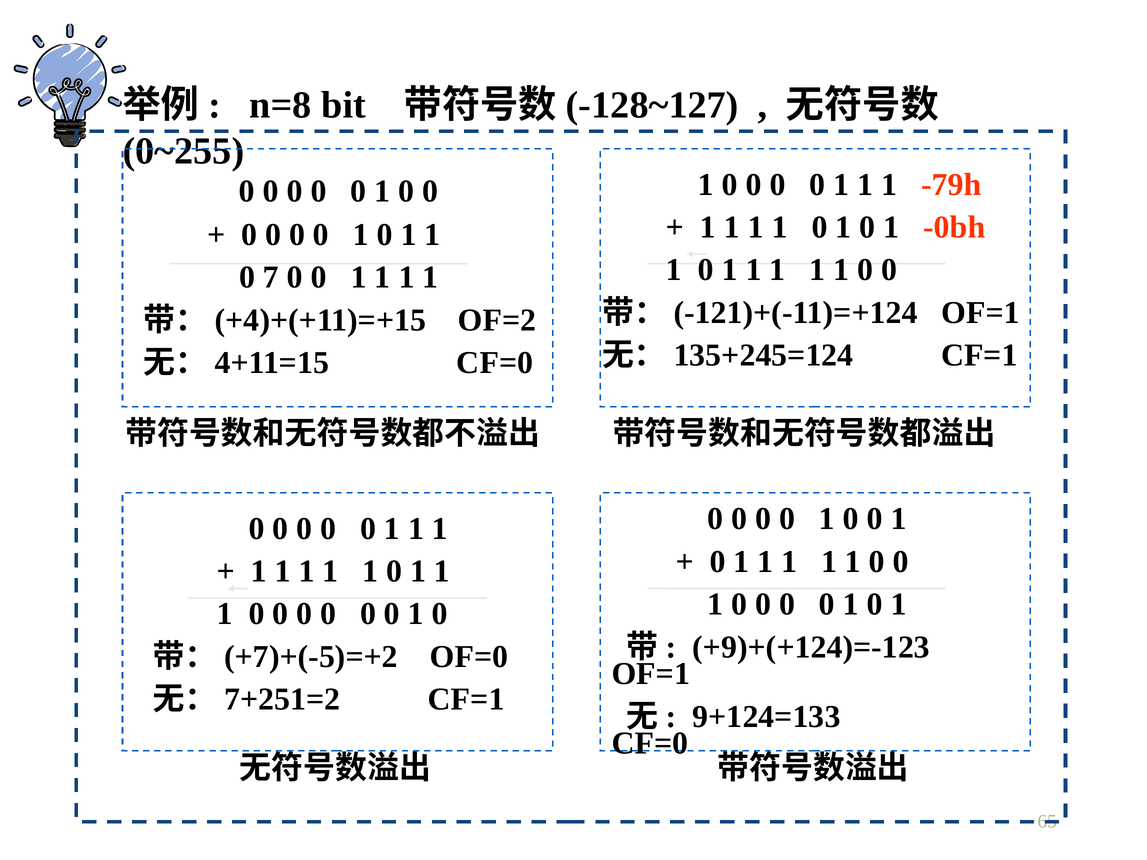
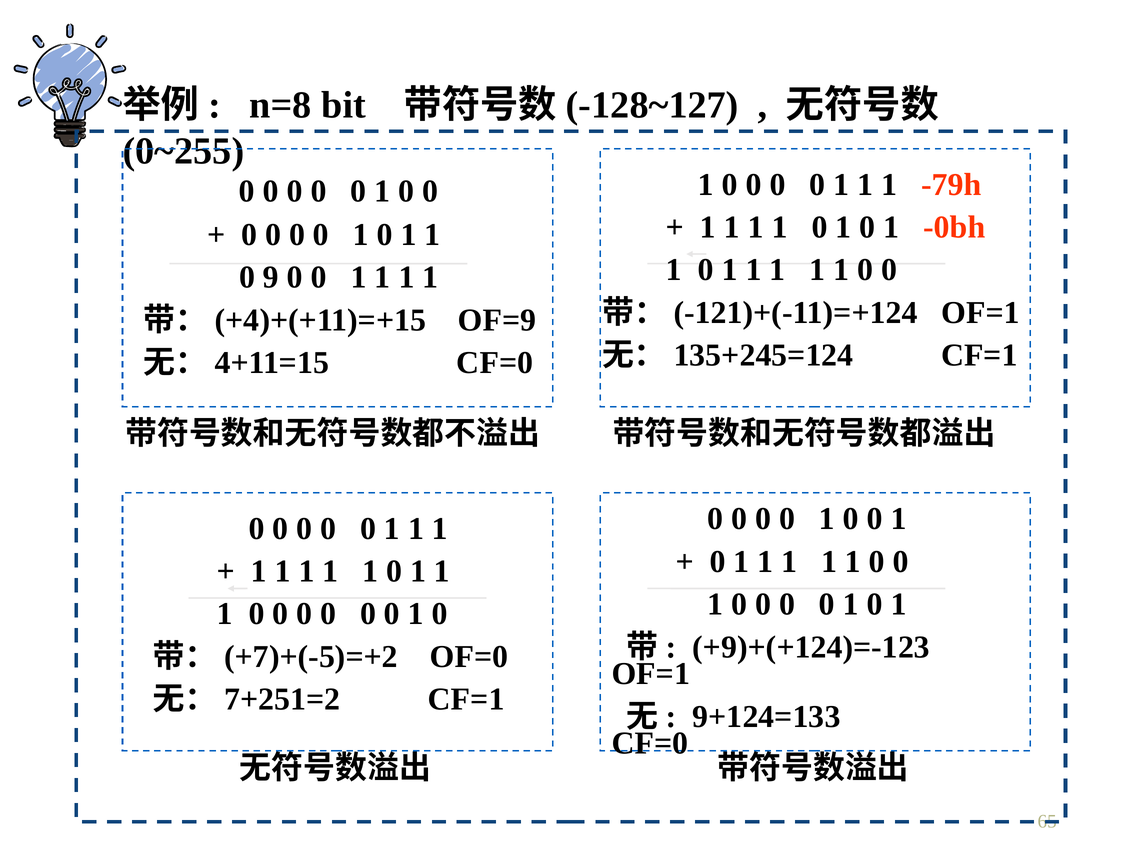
7: 7 -> 9
OF=2: OF=2 -> OF=9
